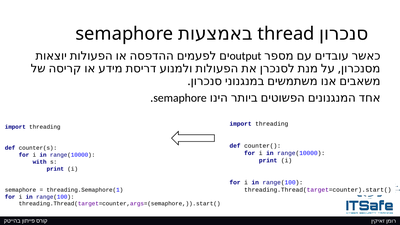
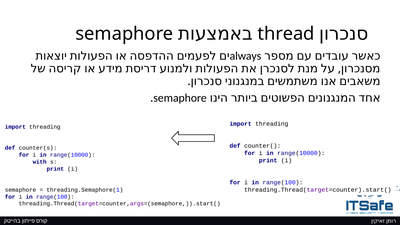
output: output -> always
